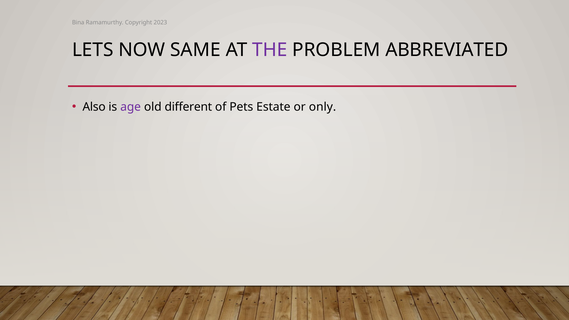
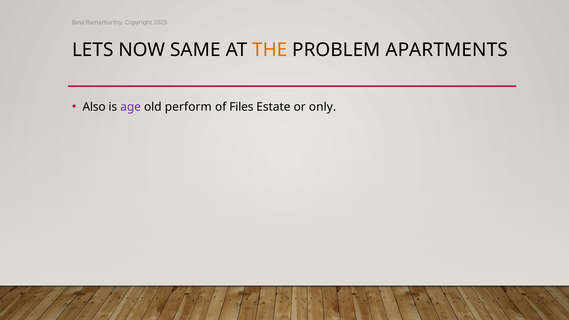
THE colour: purple -> orange
ABBREVIATED: ABBREVIATED -> APARTMENTS
different: different -> perform
Pets: Pets -> Files
